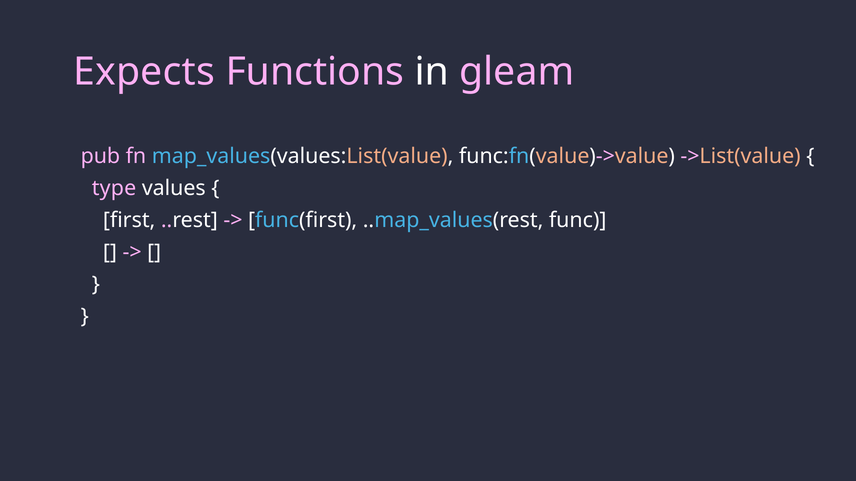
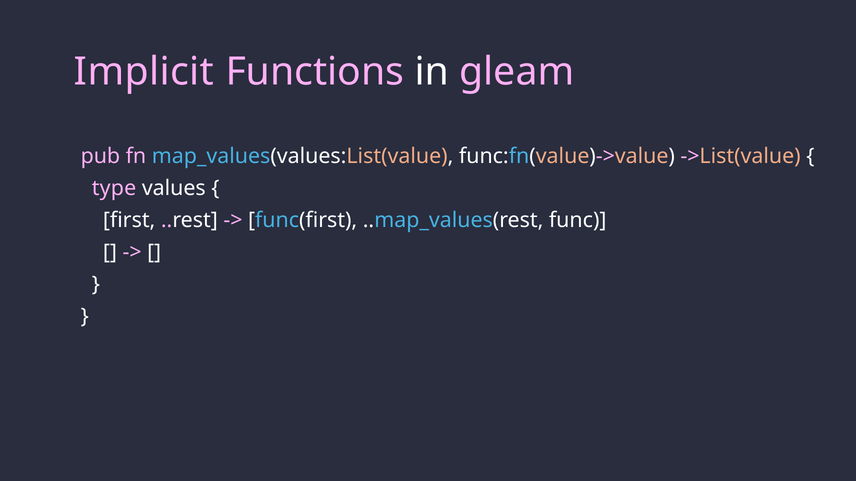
Expects: Expects -> Implicit
